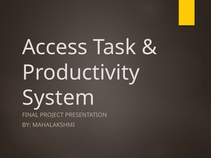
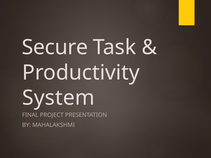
Access: Access -> Secure
